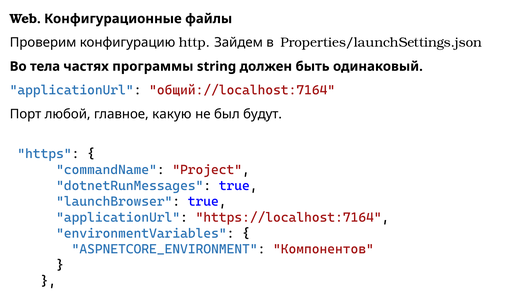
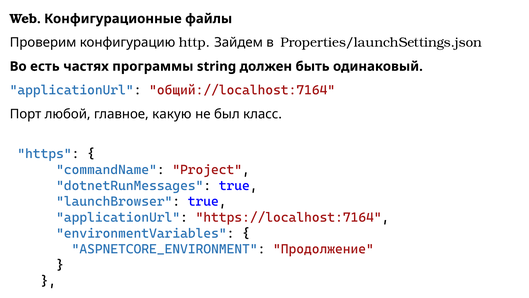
тела: тела -> есть
будут: будут -> класс
Компонентов: Компонентов -> Продолжение
